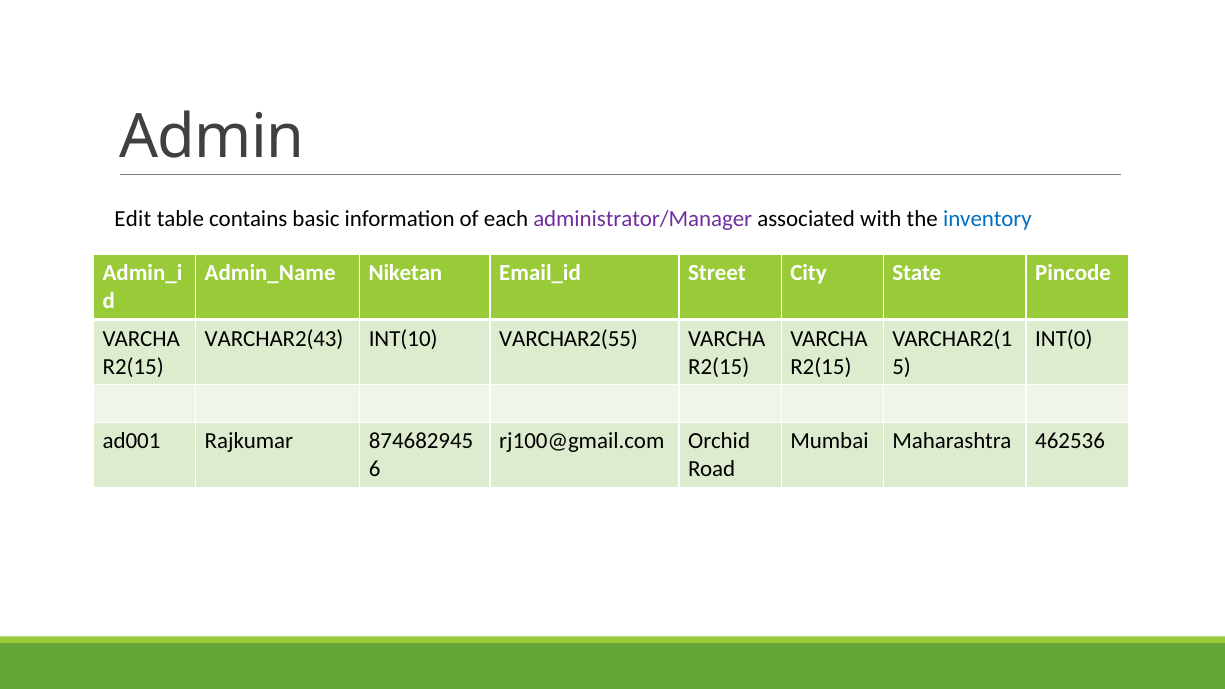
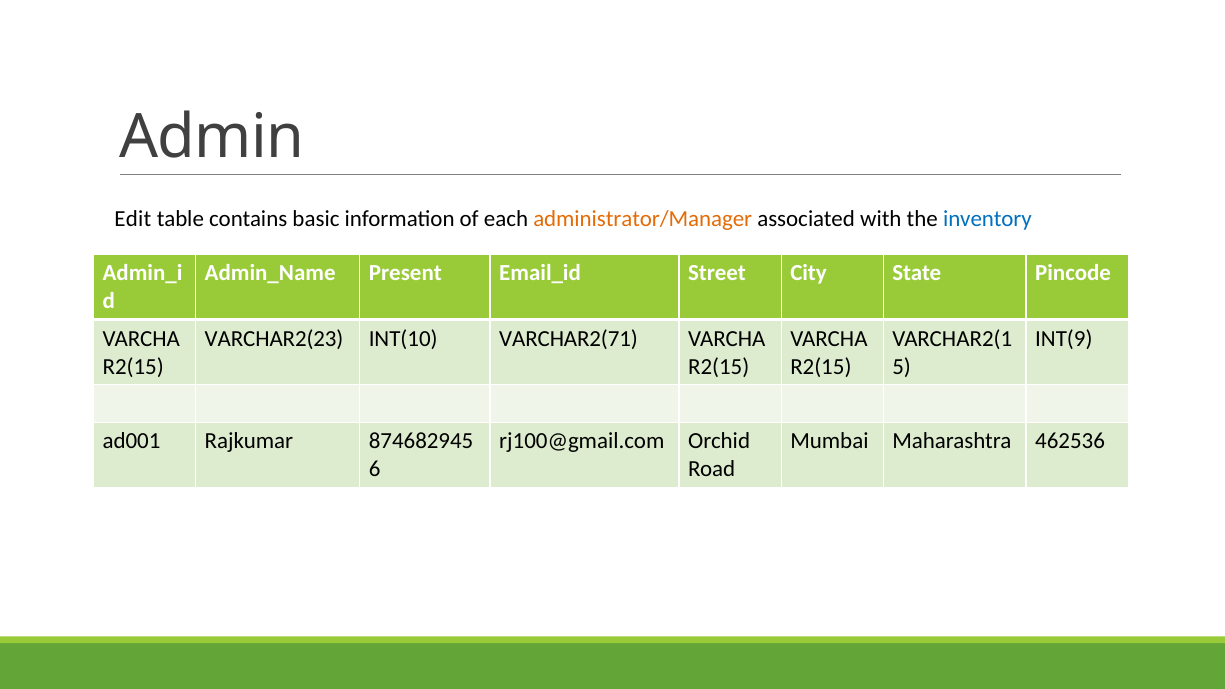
administrator/Manager colour: purple -> orange
Niketan: Niketan -> Present
VARCHAR2(43: VARCHAR2(43 -> VARCHAR2(23
VARCHAR2(55: VARCHAR2(55 -> VARCHAR2(71
INT(0: INT(0 -> INT(9
